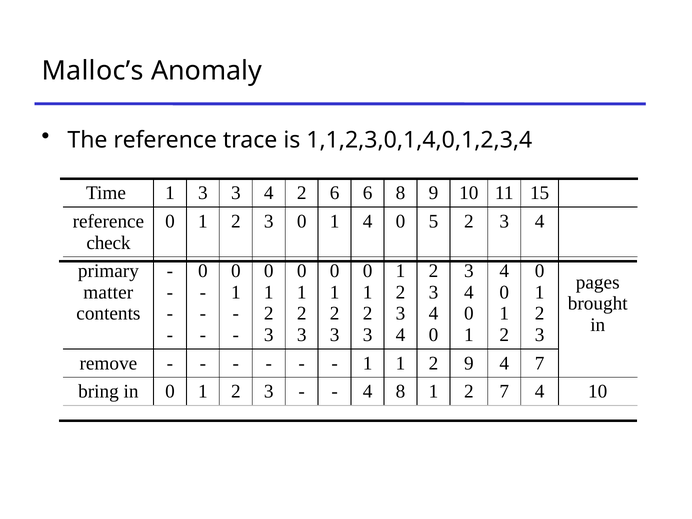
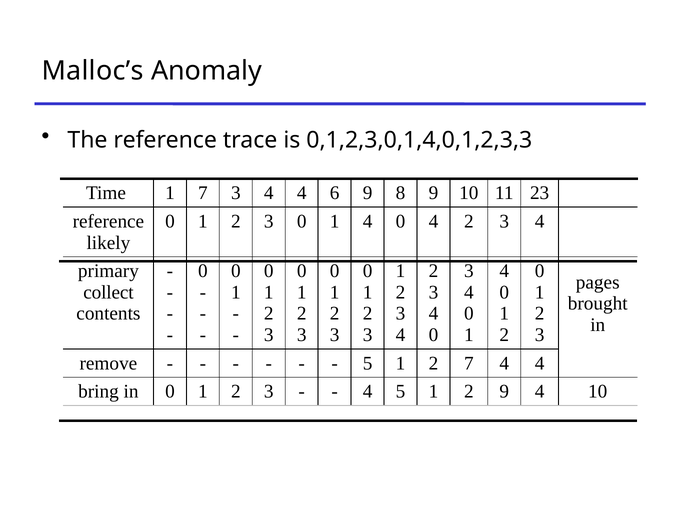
1,1,2,3,0,1,4,0,1,2,3,4: 1,1,2,3,0,1,4,0,1,2,3,4 -> 0,1,2,3,0,1,4,0,1,2,3,3
1 3: 3 -> 7
2 at (302, 193): 2 -> 4
6 6: 6 -> 9
15: 15 -> 23
0 5: 5 -> 4
check: check -> likely
matter: matter -> collect
1 at (368, 363): 1 -> 5
2 9: 9 -> 7
7 at (540, 363): 7 -> 4
4 8: 8 -> 5
2 7: 7 -> 9
